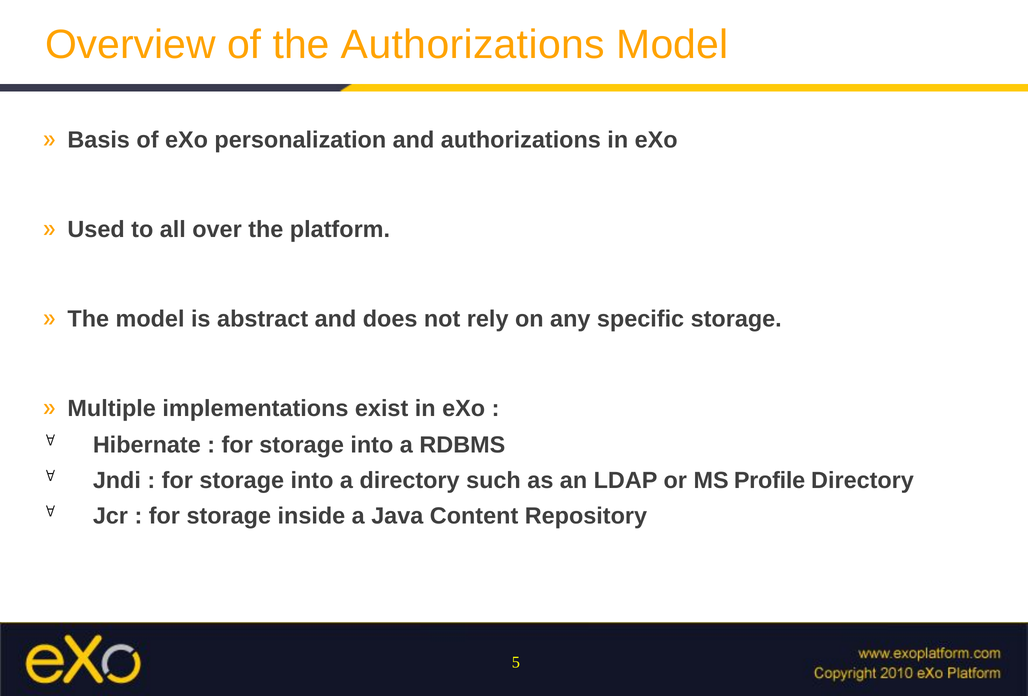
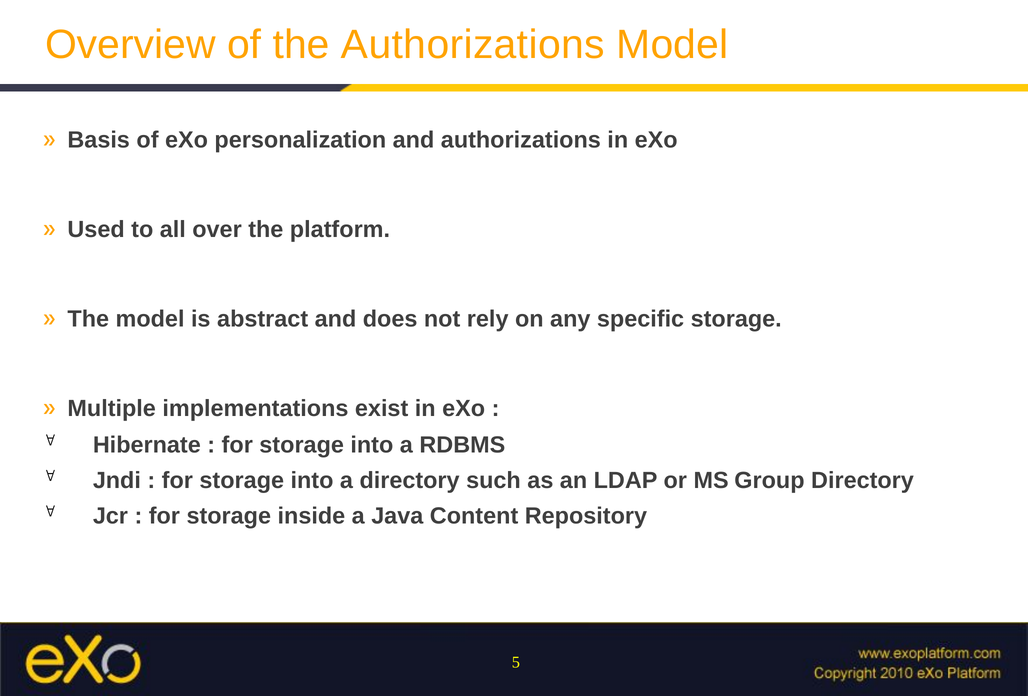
Profile: Profile -> Group
